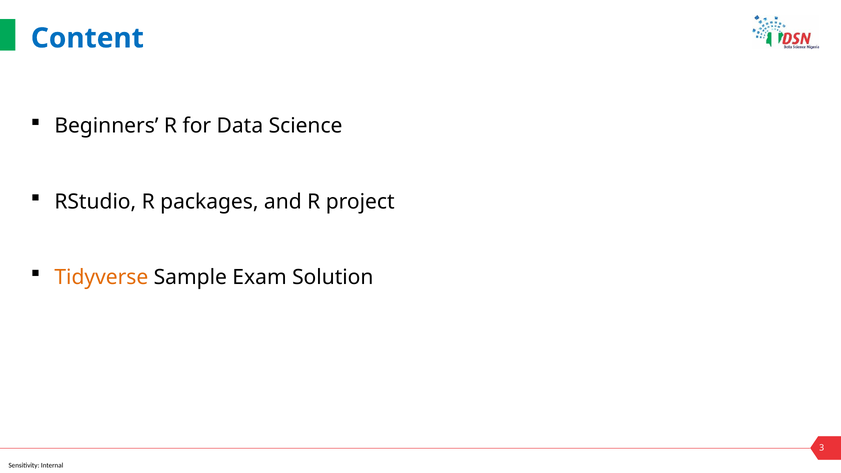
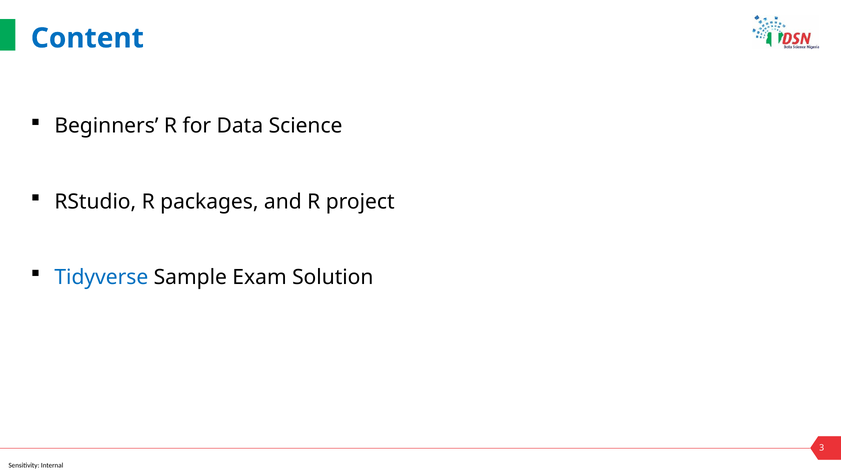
Tidyverse colour: orange -> blue
